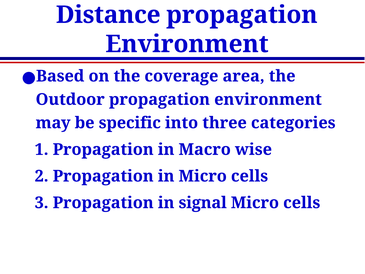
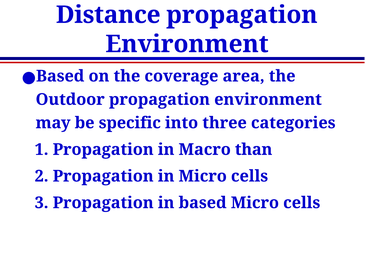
wise: wise -> than
in signal: signal -> based
